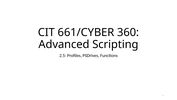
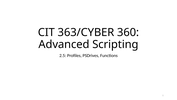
661/CYBER: 661/CYBER -> 363/CYBER
